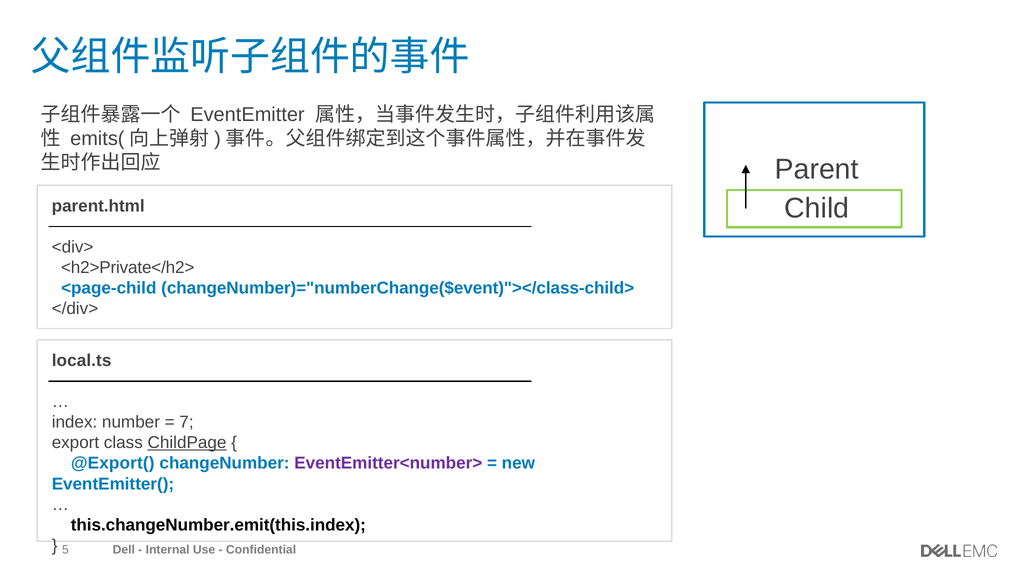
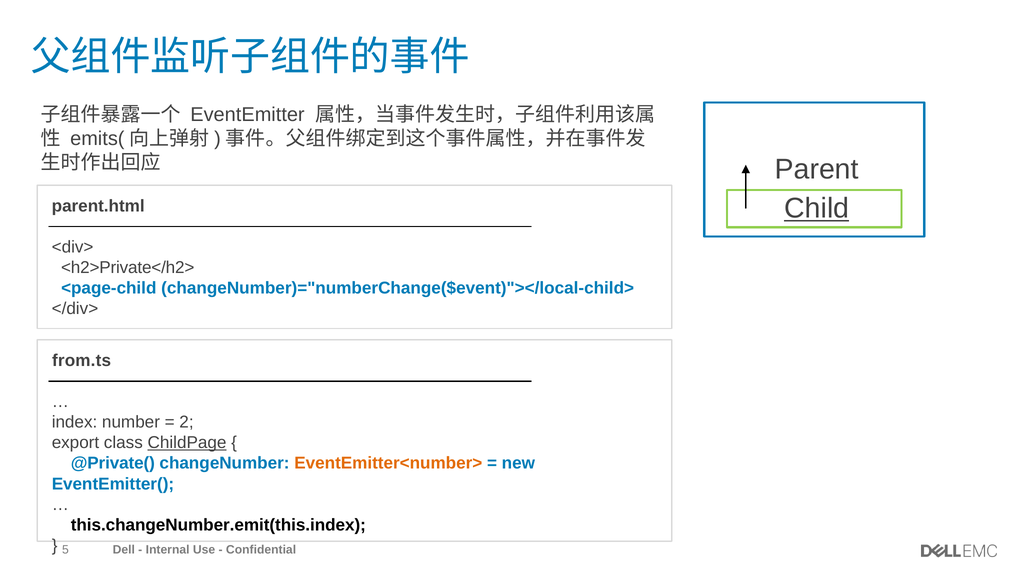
Child underline: none -> present
changeNumber)="numberChange($event)"></class-child>: changeNumber)="numberChange($event)"></class-child> -> changeNumber)="numberChange($event)"></local-child>
local.ts: local.ts -> from.ts
7: 7 -> 2
@Export(: @Export( -> @Private(
EventEmitter<number> colour: purple -> orange
